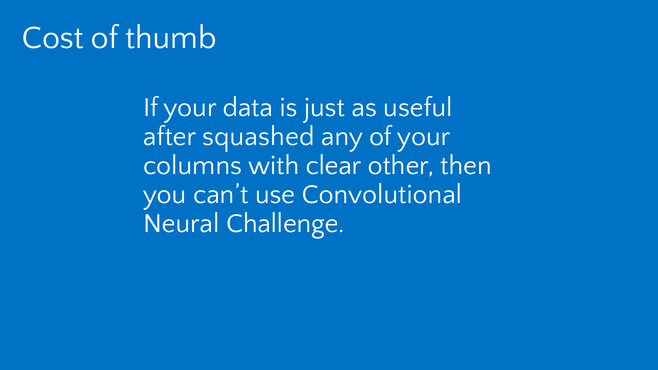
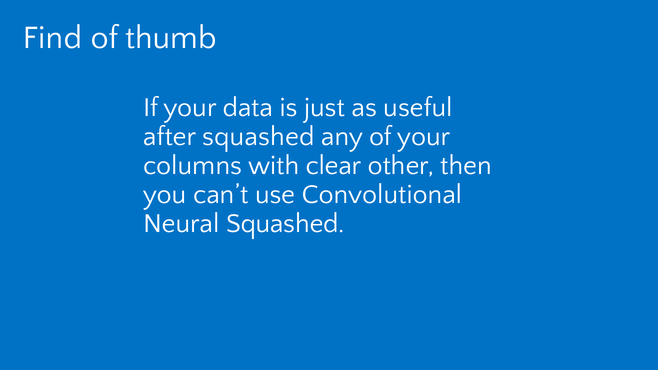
Cost: Cost -> Find
Neural Challenge: Challenge -> Squashed
